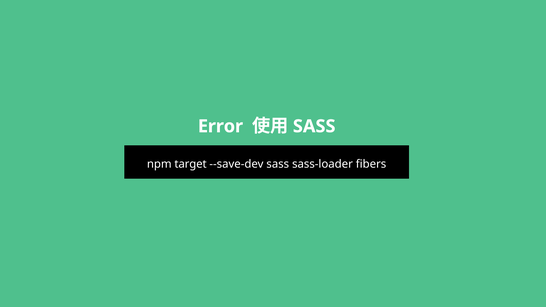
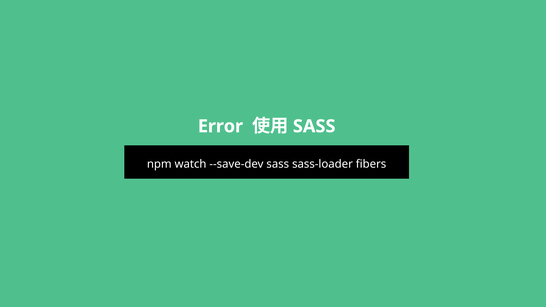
target: target -> watch
